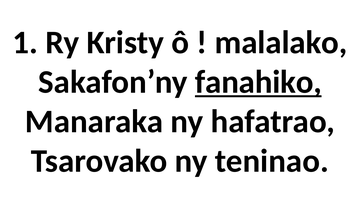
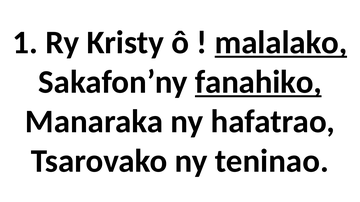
malalako underline: none -> present
